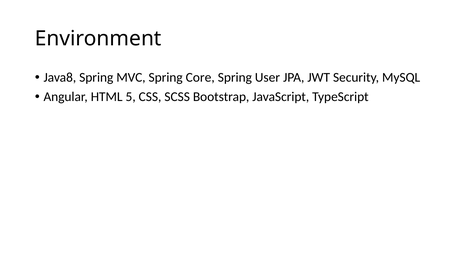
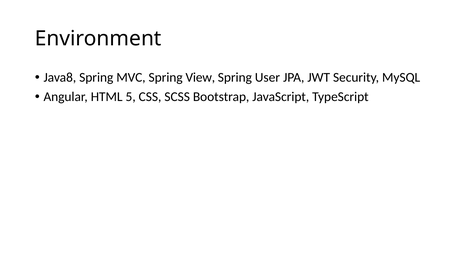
Core: Core -> View
